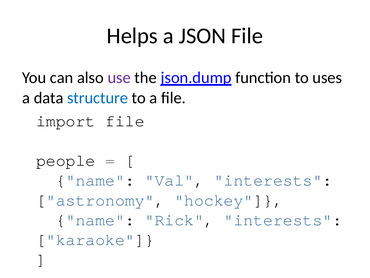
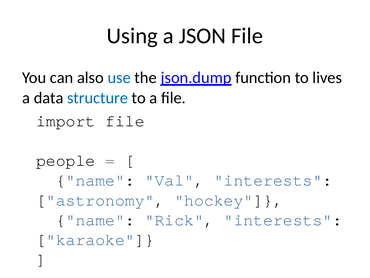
Helps: Helps -> Using
use colour: purple -> blue
uses: uses -> lives
